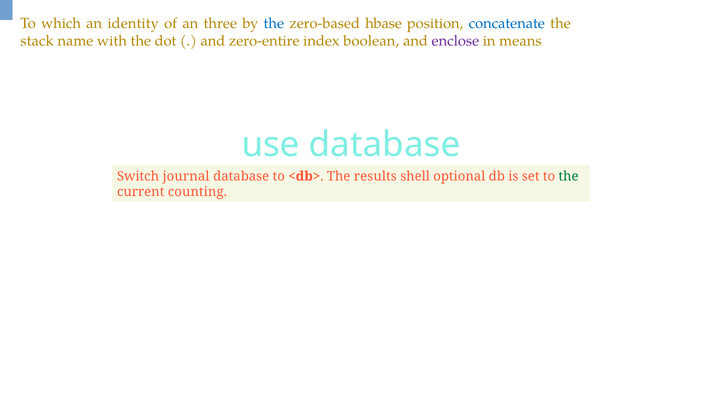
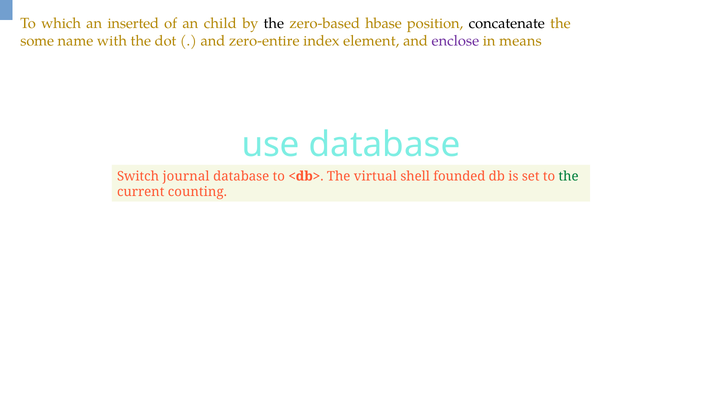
identity: identity -> inserted
three: three -> child
the at (274, 23) colour: blue -> black
concatenate colour: blue -> black
stack: stack -> some
boolean: boolean -> element
results: results -> virtual
optional: optional -> founded
